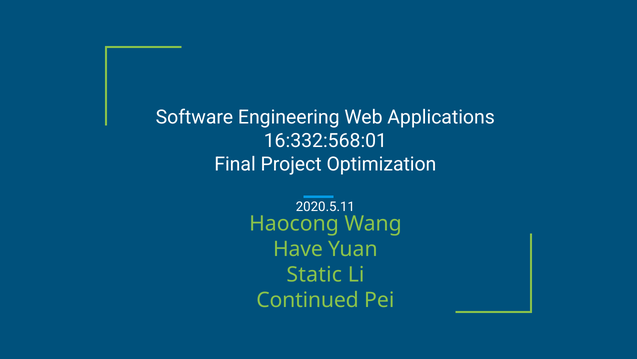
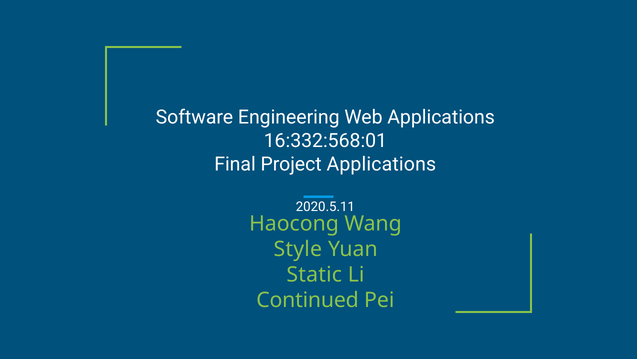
Project Optimization: Optimization -> Applications
Have: Have -> Style
